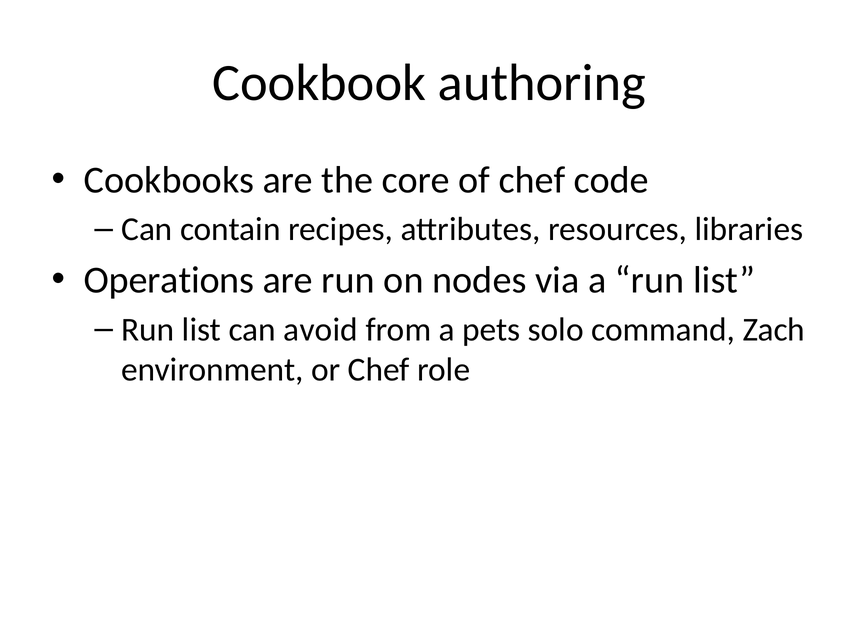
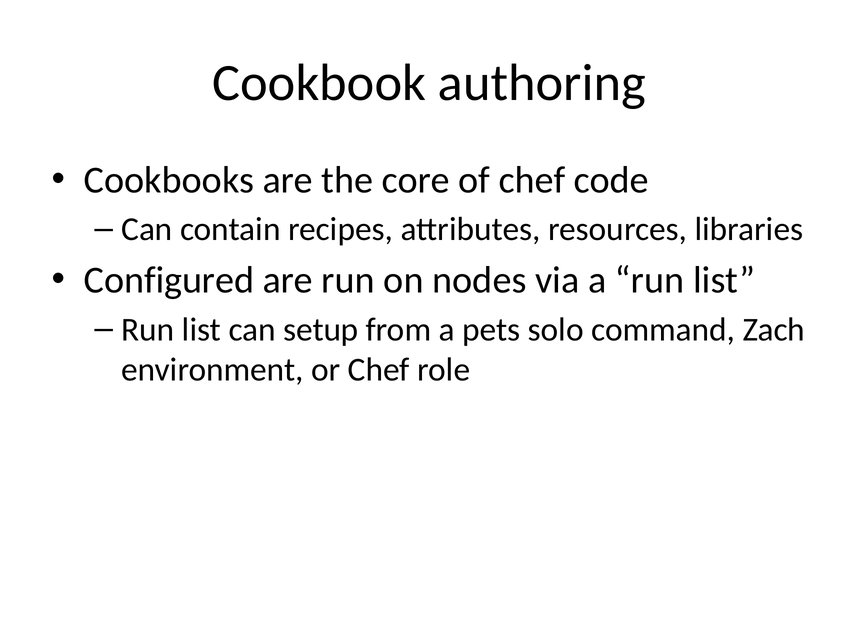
Operations: Operations -> Configured
avoid: avoid -> setup
